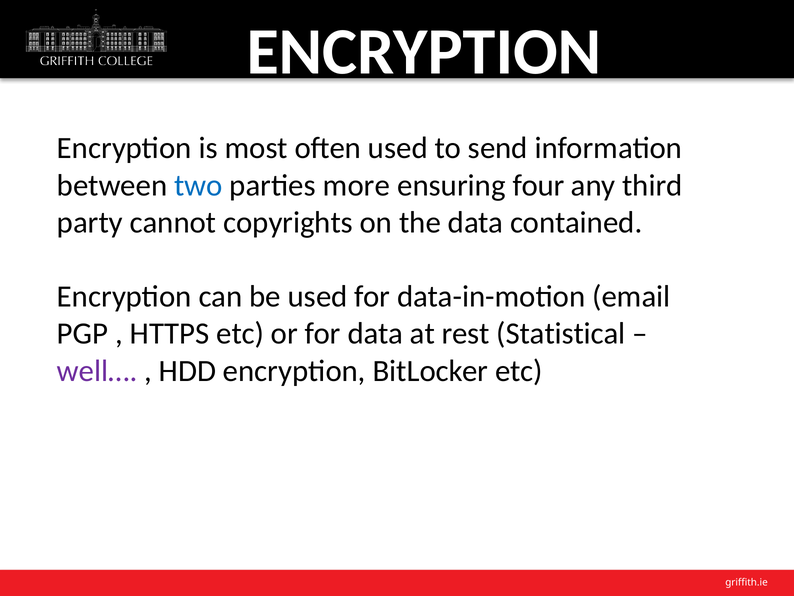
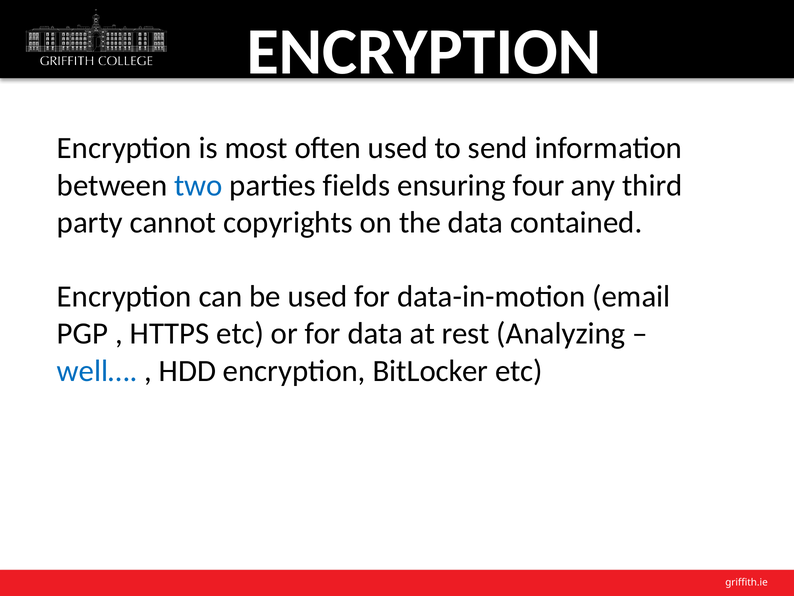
more: more -> fields
Statistical: Statistical -> Analyzing
well… colour: purple -> blue
